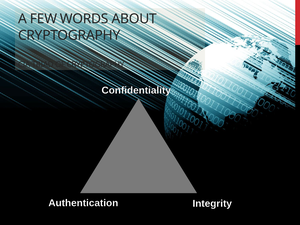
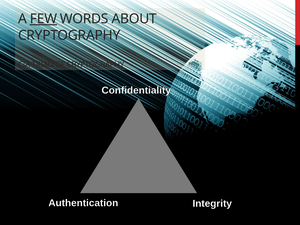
FEW underline: none -> present
